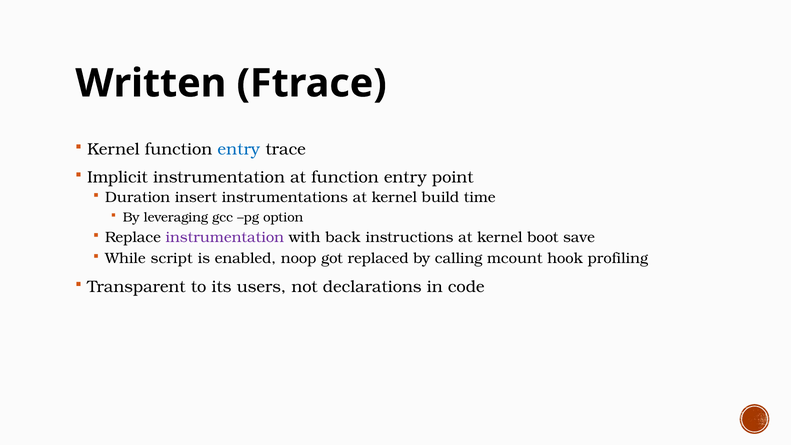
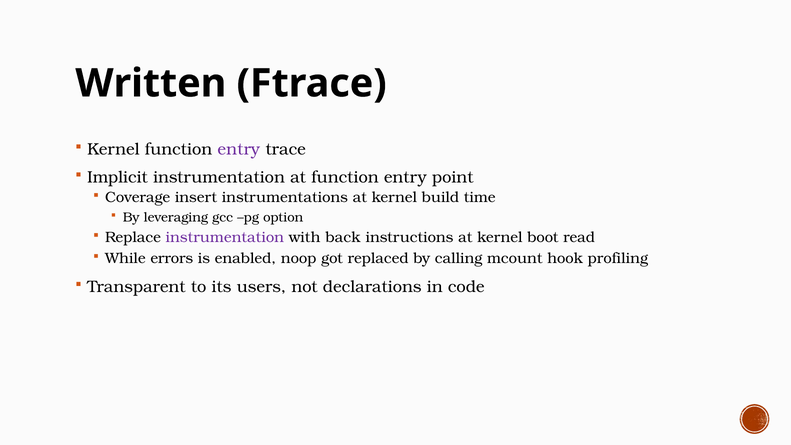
entry at (239, 149) colour: blue -> purple
Duration: Duration -> Coverage
save: save -> read
script: script -> errors
